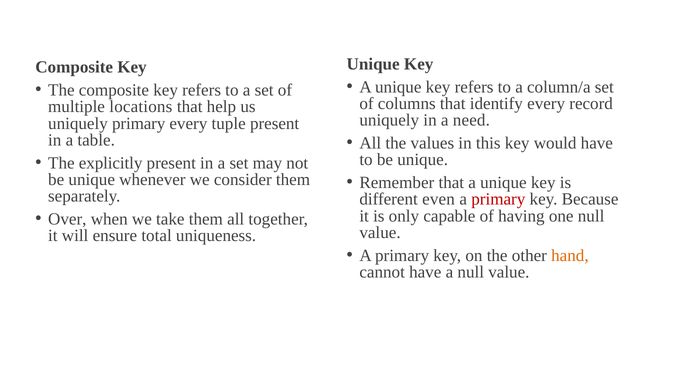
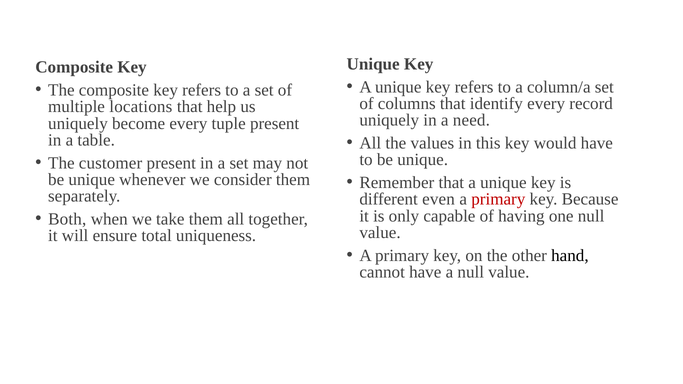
uniquely primary: primary -> become
explicitly: explicitly -> customer
Over: Over -> Both
hand colour: orange -> black
